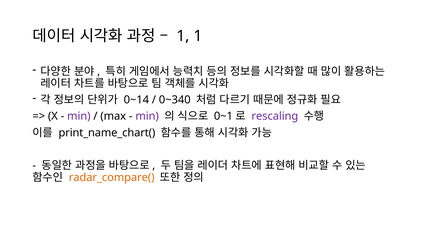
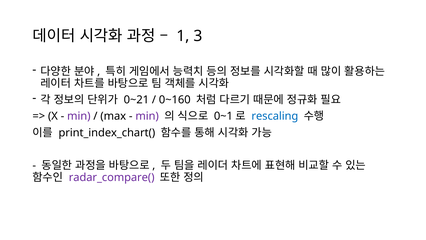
1 1: 1 -> 3
0~14: 0~14 -> 0~21
0~340: 0~340 -> 0~160
rescaling colour: purple -> blue
print_name_chart(: print_name_chart( -> print_index_chart(
radar_compare( colour: orange -> purple
